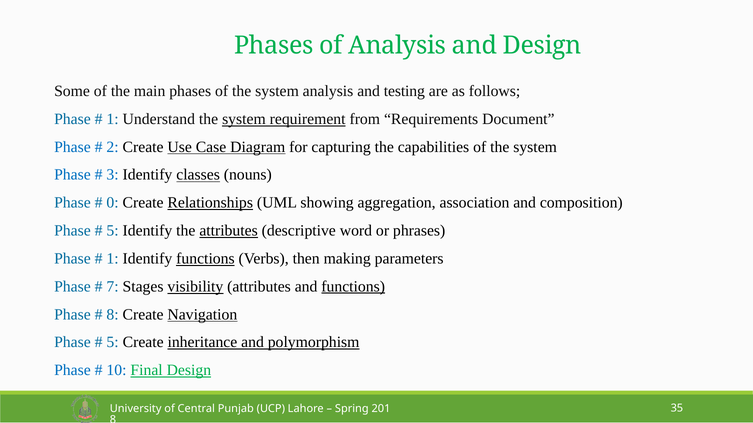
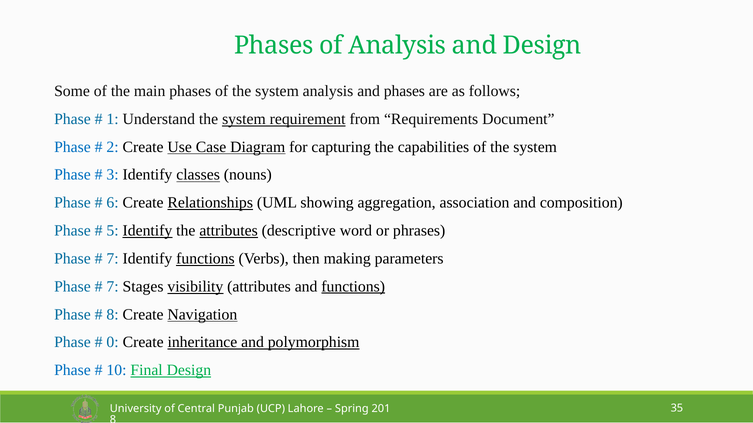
and testing: testing -> phases
0: 0 -> 6
Identify at (147, 231) underline: none -> present
1 at (113, 259): 1 -> 7
5 at (113, 343): 5 -> 0
